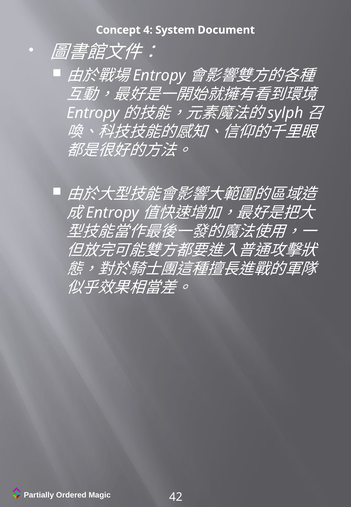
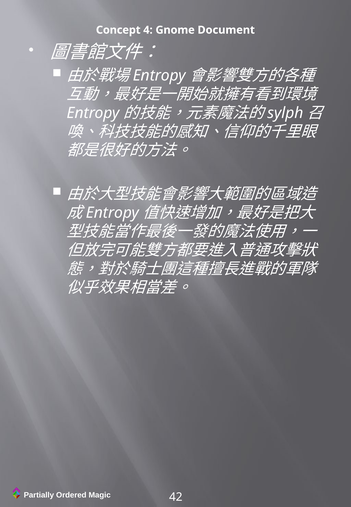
System: System -> Gnome
